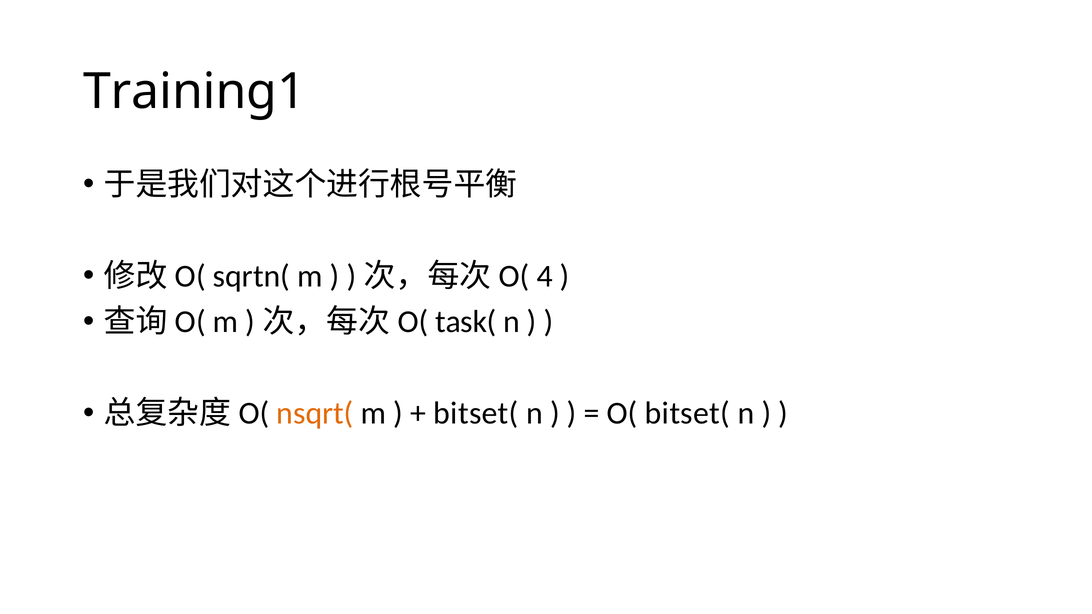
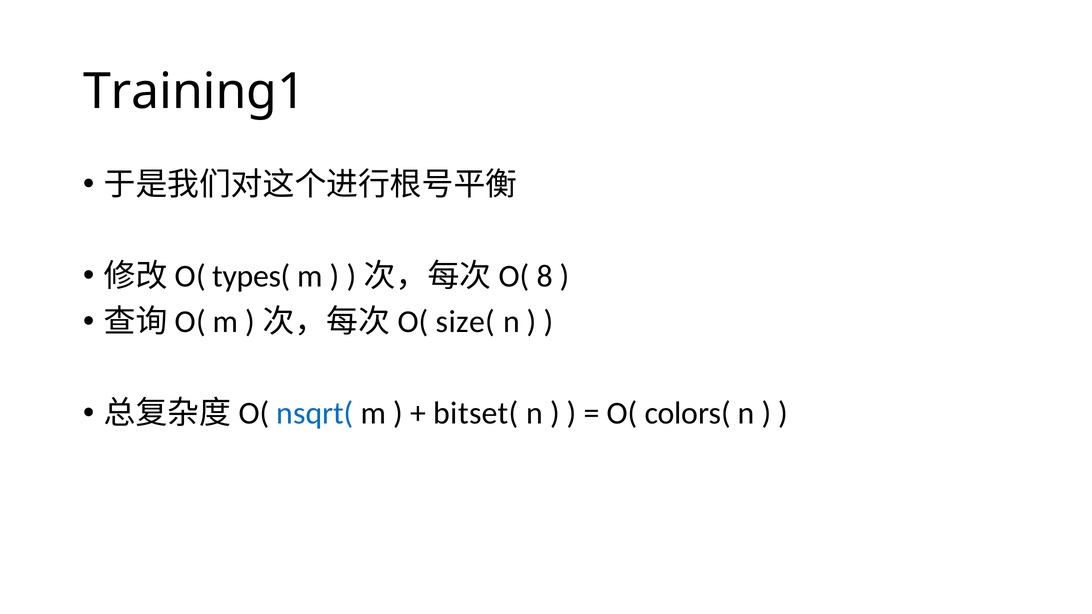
sqrtn(: sqrtn( -> types(
4: 4 -> 8
task(: task( -> size(
nsqrt( colour: orange -> blue
O( bitset(: bitset( -> colors(
